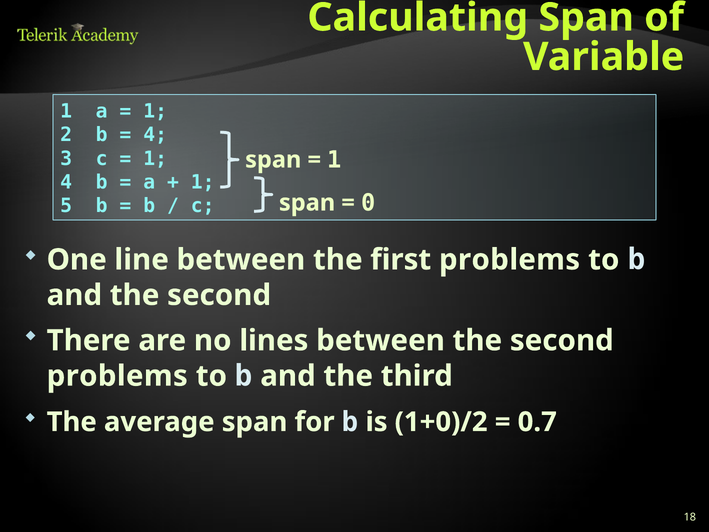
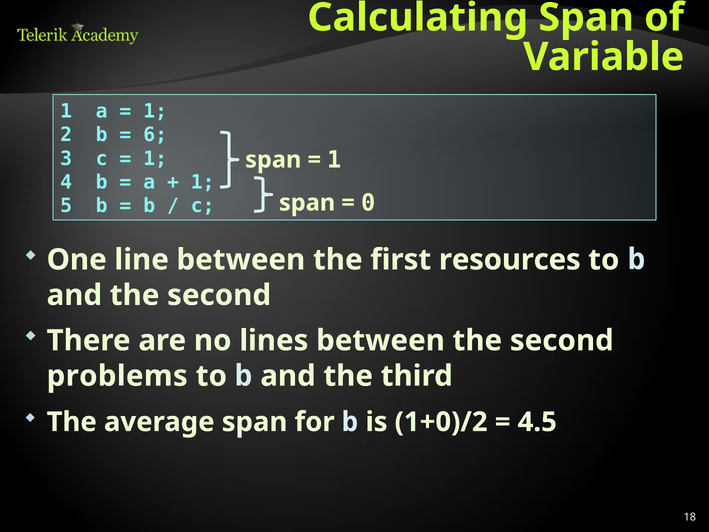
4 at (155, 135): 4 -> 6
first problems: problems -> resources
0.7: 0.7 -> 4.5
